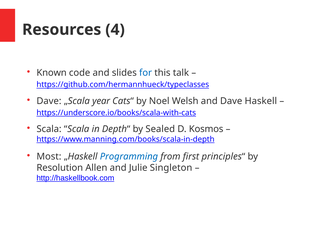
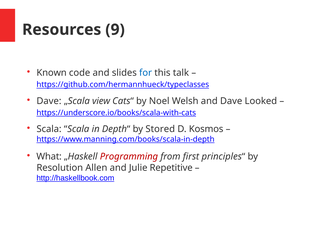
4: 4 -> 9
year: year -> view
Haskell: Haskell -> Looked
Sealed: Sealed -> Stored
Most: Most -> What
Programming colour: blue -> red
Singleton: Singleton -> Repetitive
